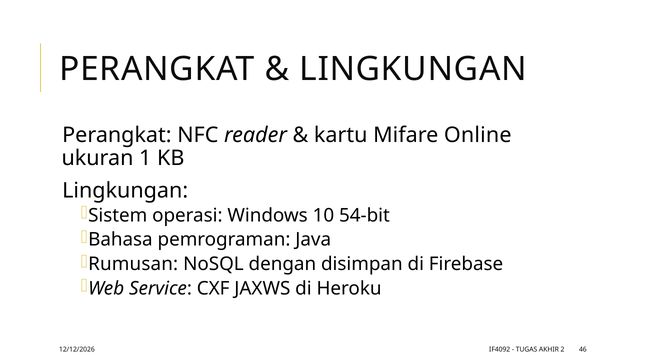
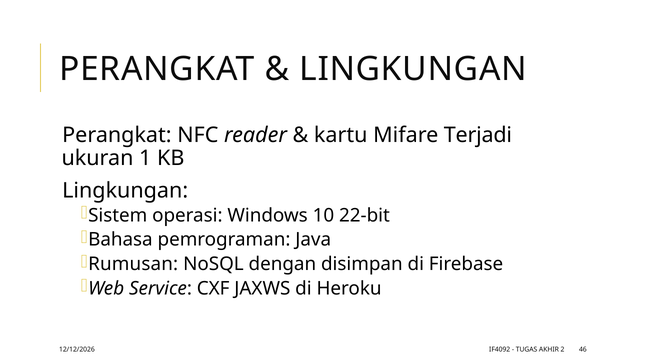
Online: Online -> Terjadi
54-bit: 54-bit -> 22-bit
